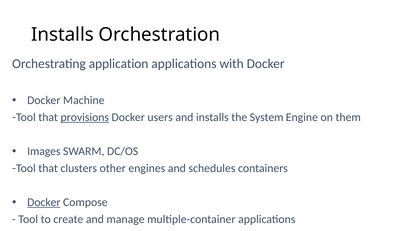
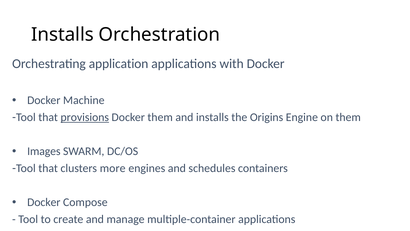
Docker users: users -> them
System: System -> Origins
other: other -> more
Docker at (44, 202) underline: present -> none
